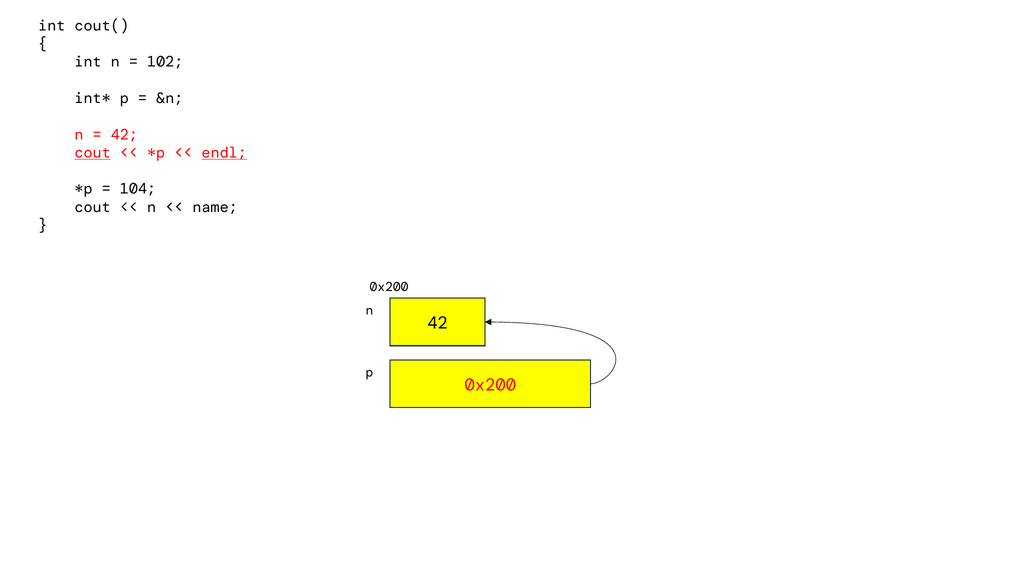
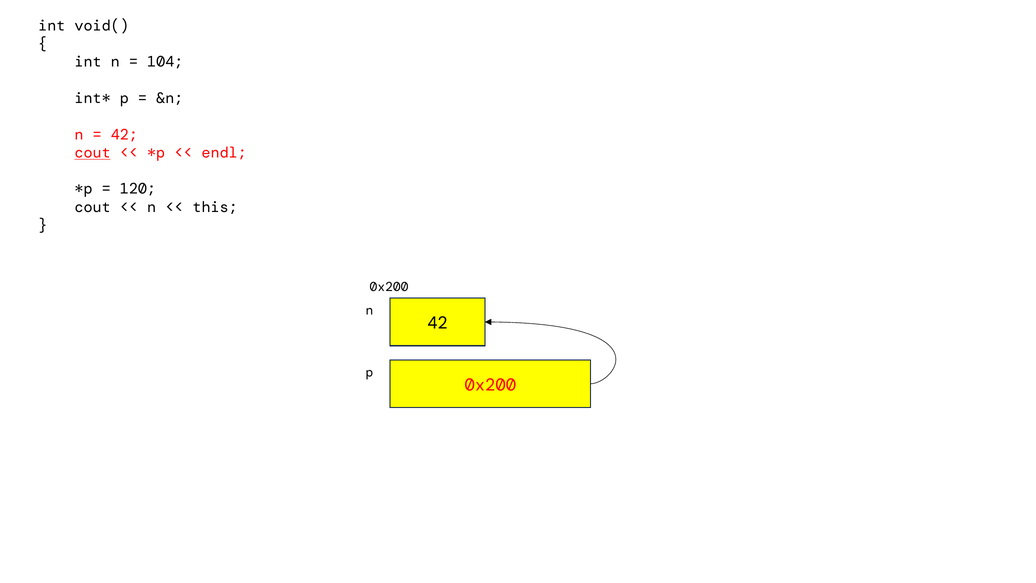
cout(: cout( -> void(
102: 102 -> 104
endl underline: present -> none
104: 104 -> 120
name: name -> this
